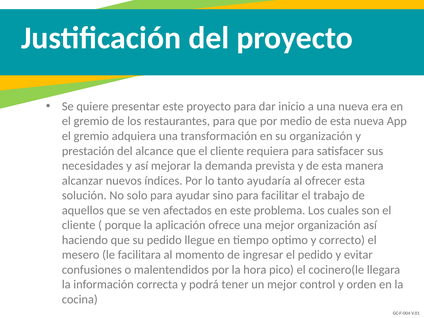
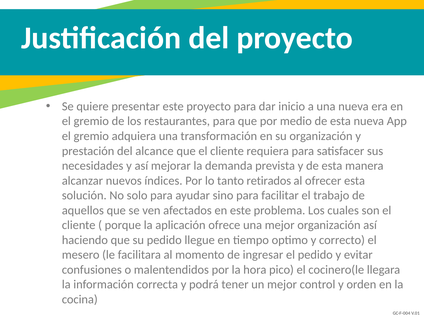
ayudaría: ayudaría -> retirados
